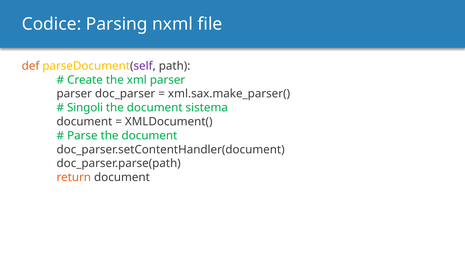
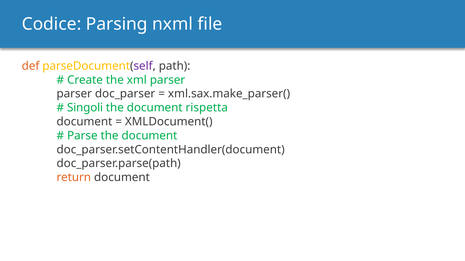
sistema: sistema -> rispetta
